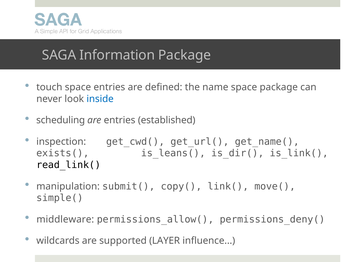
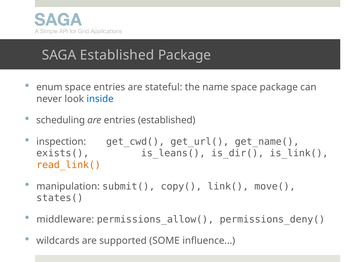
SAGA Information: Information -> Established
touch: touch -> enum
defined: defined -> stateful
read_link( colour: black -> orange
simple(: simple( -> states(
LAYER: LAYER -> SOME
